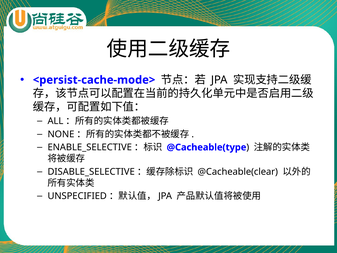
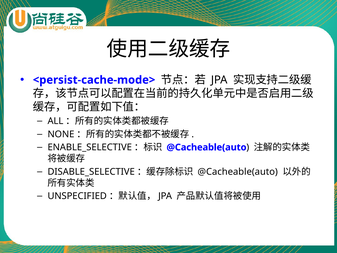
@Cacheable(type at (207, 147): @Cacheable(type -> @Cacheable(auto
@Cacheable(clear at (238, 172): @Cacheable(clear -> @Cacheable(auto
